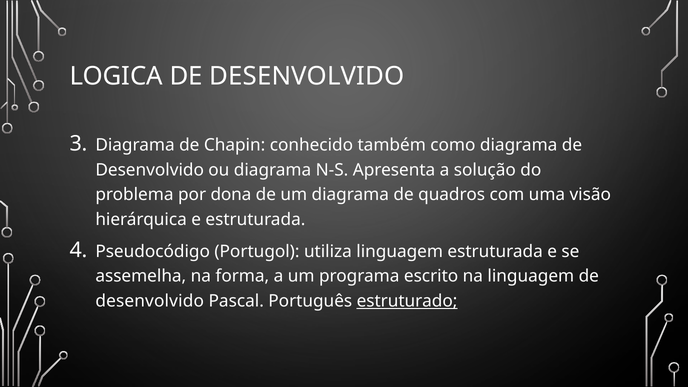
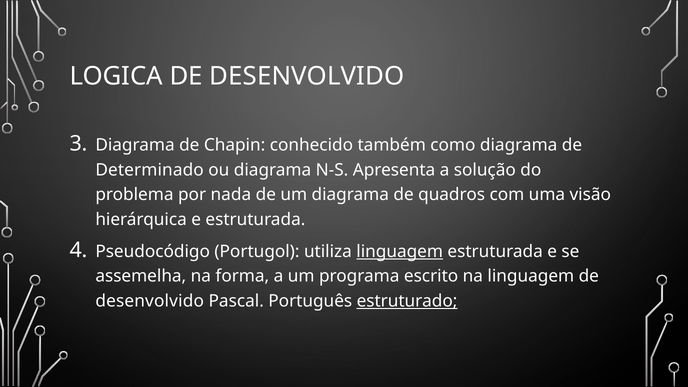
Desenvolvido at (150, 170): Desenvolvido -> Determinado
dona: dona -> nada
linguagem at (400, 251) underline: none -> present
